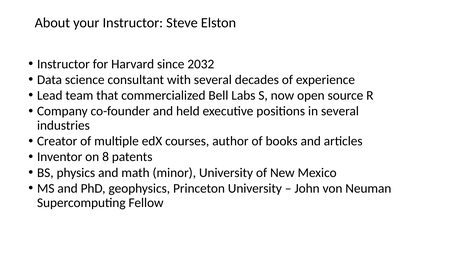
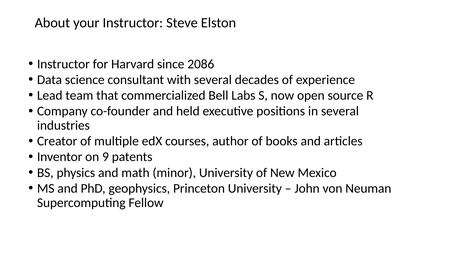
2032: 2032 -> 2086
8: 8 -> 9
